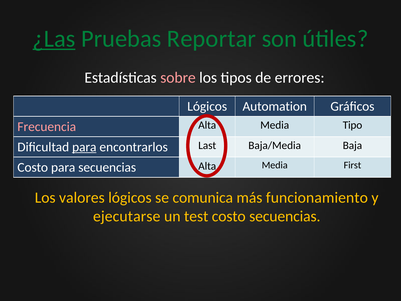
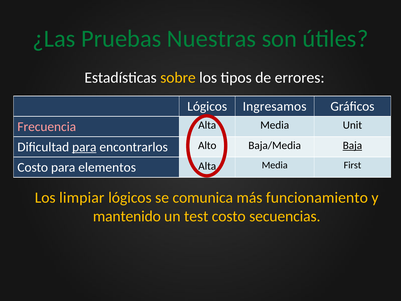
¿Las underline: present -> none
Reportar: Reportar -> Nuestras
sobre colour: pink -> yellow
Automation: Automation -> Ingresamos
Tipo: Tipo -> Unit
Last: Last -> Alto
Baja underline: none -> present
para secuencias: secuencias -> elementos
valores: valores -> limpiar
ejecutarse: ejecutarse -> mantenido
